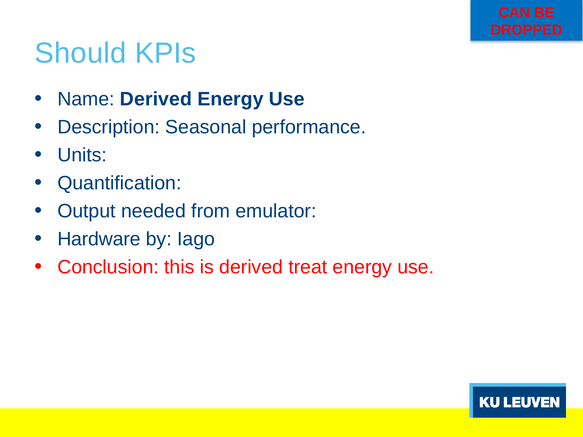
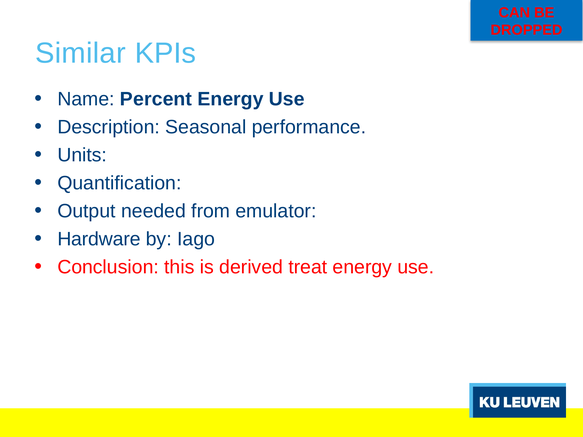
Should: Should -> Similar
Name Derived: Derived -> Percent
